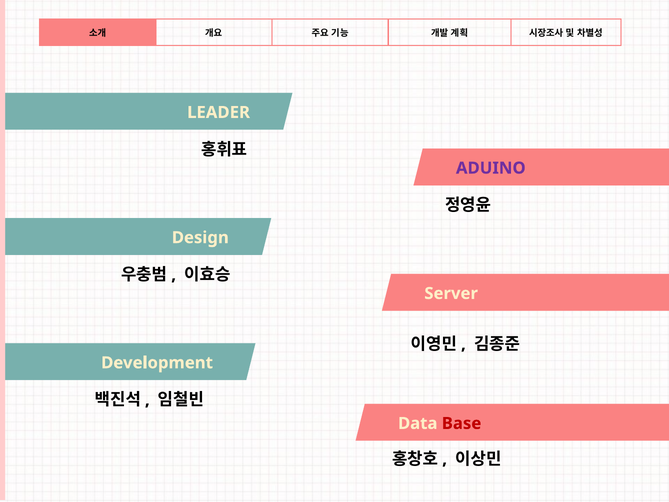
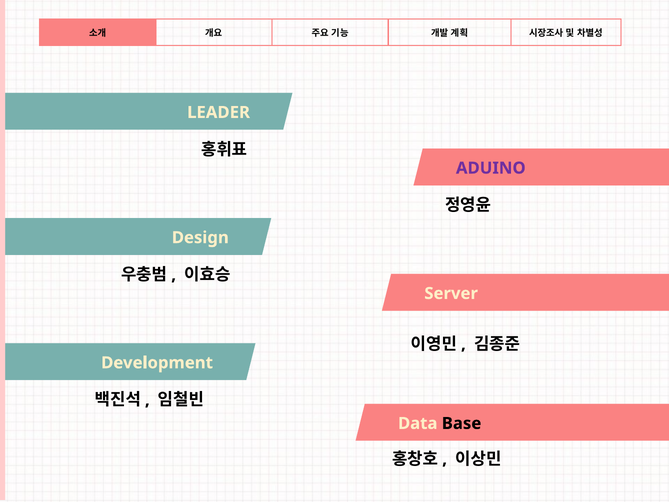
Base colour: red -> black
